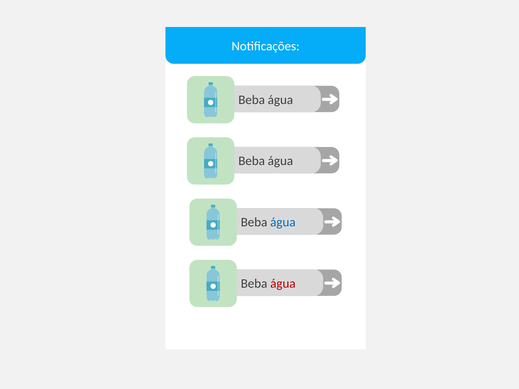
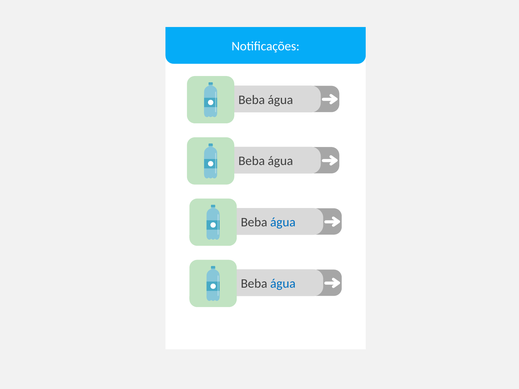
água at (283, 284) colour: red -> blue
